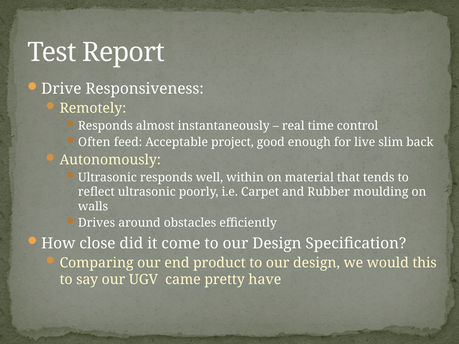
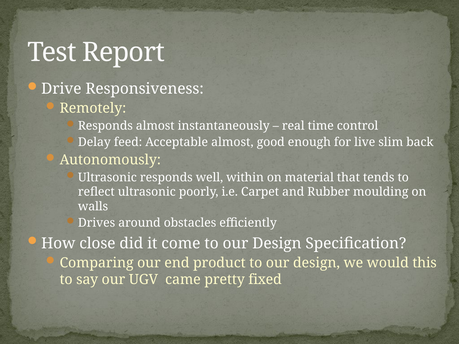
Often: Often -> Delay
Acceptable project: project -> almost
have: have -> fixed
